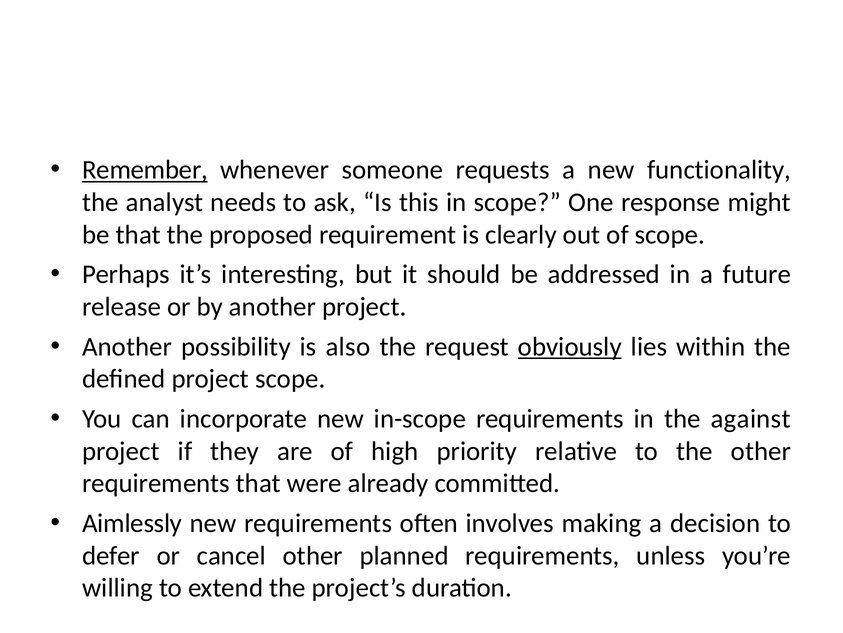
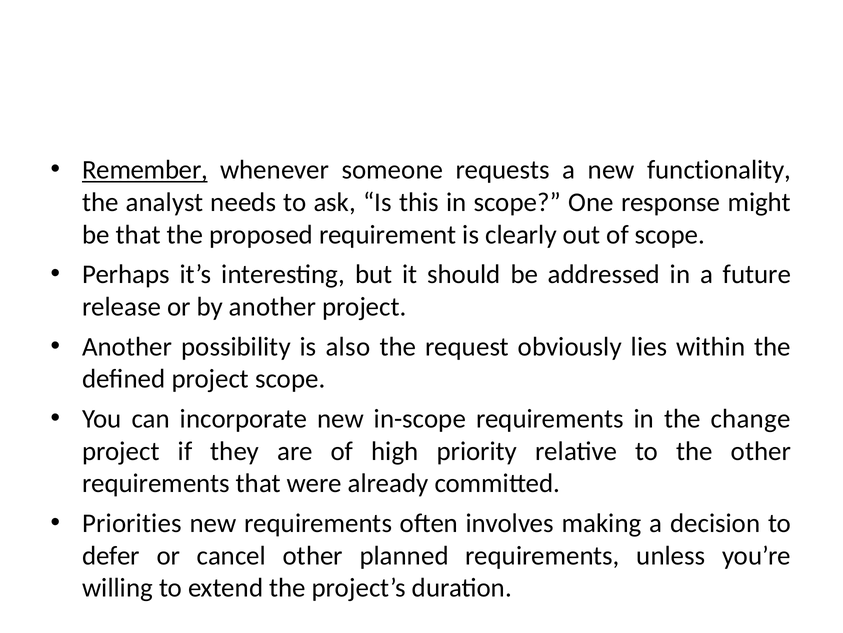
obviously underline: present -> none
against: against -> change
Aimlessly: Aimlessly -> Priorities
